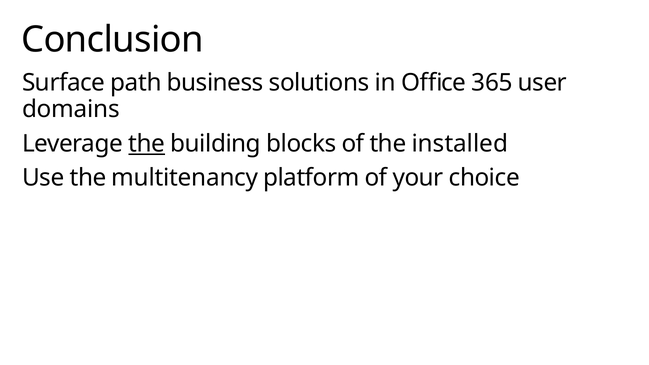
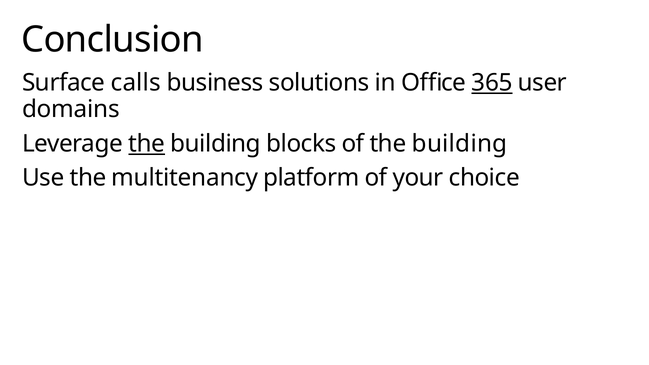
path: path -> calls
365 underline: none -> present
of the installed: installed -> building
